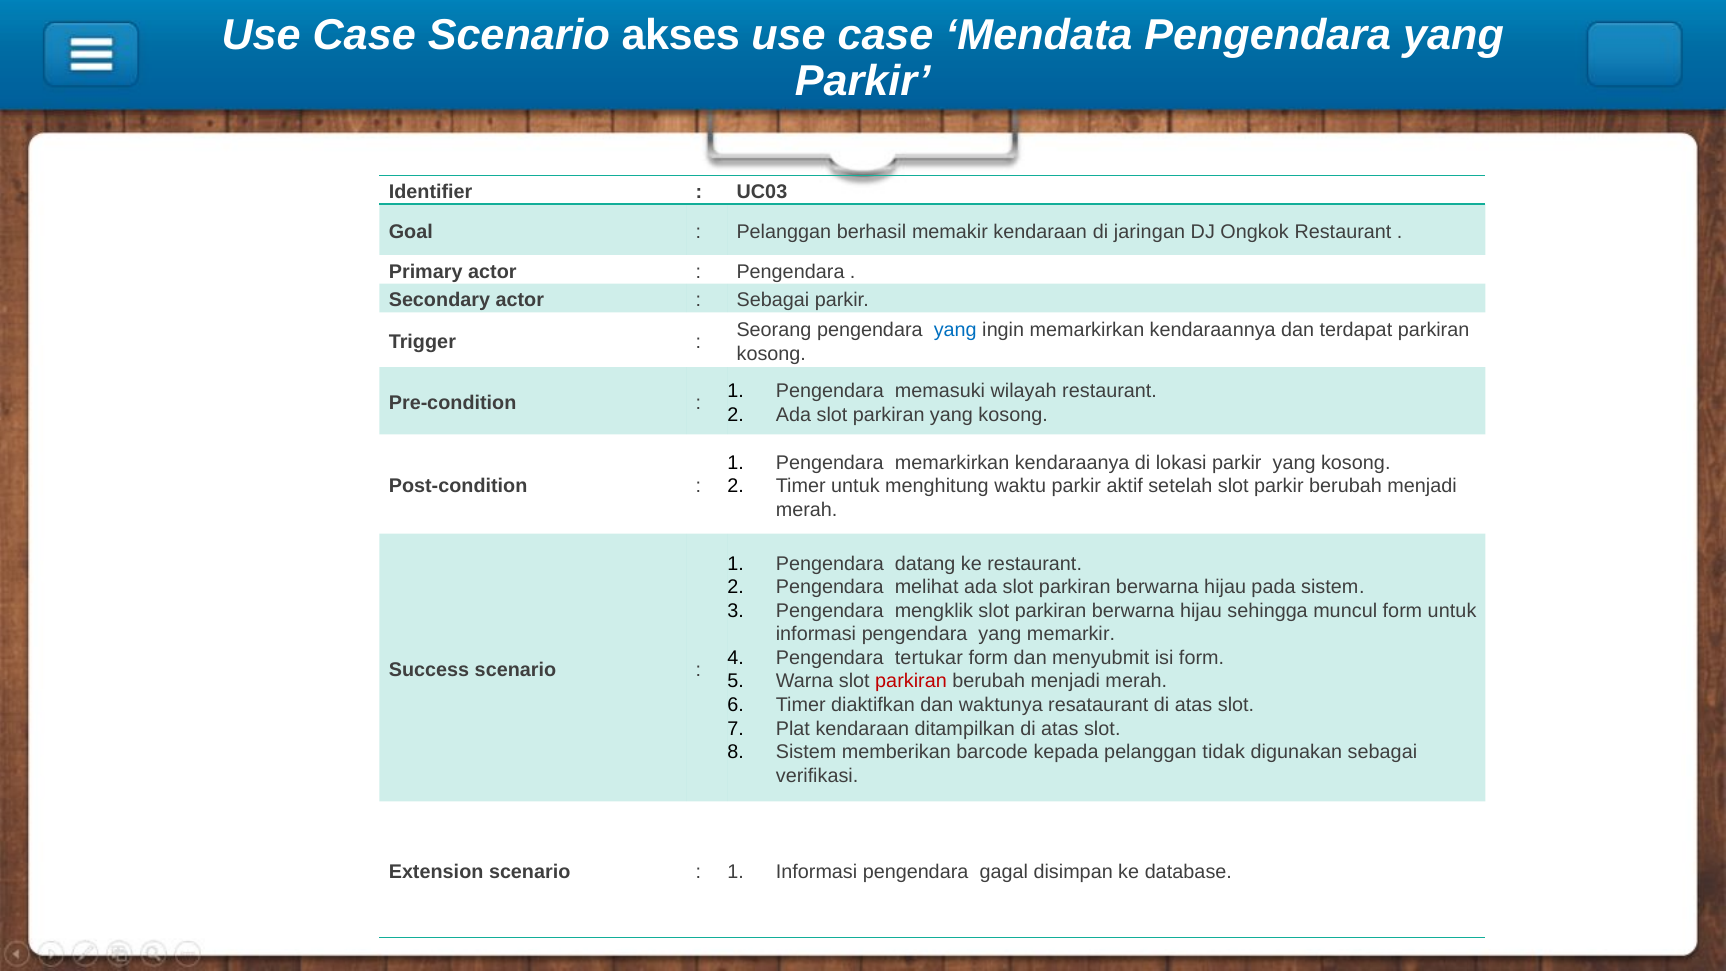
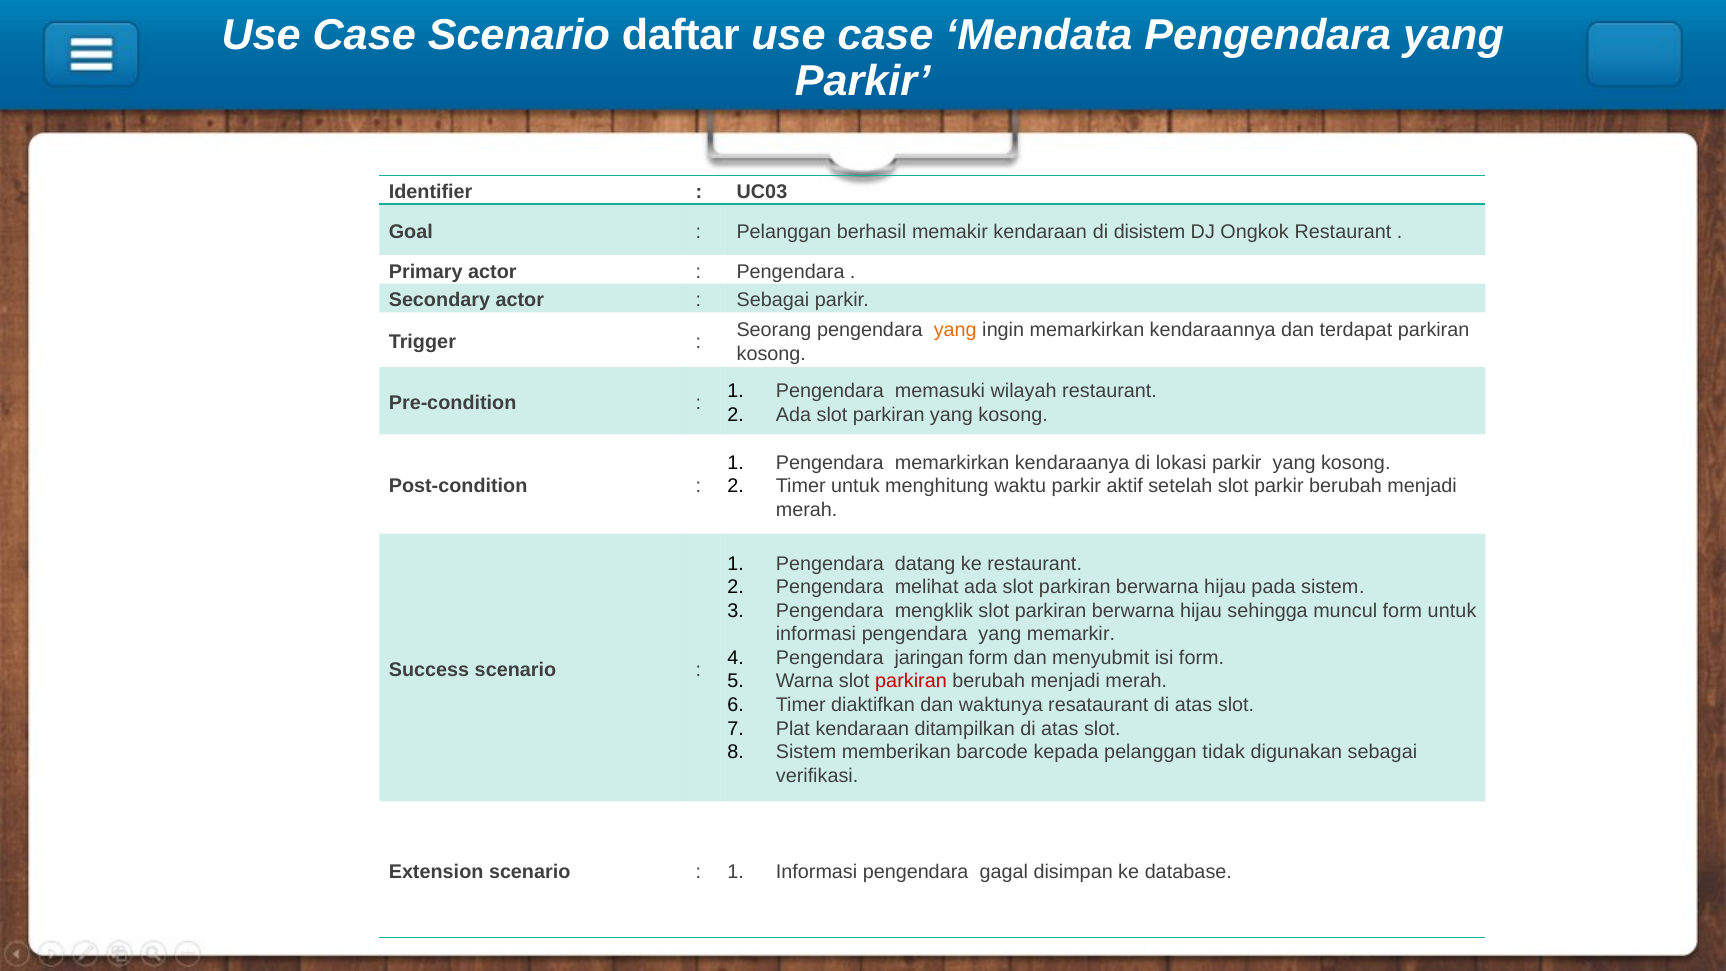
akses: akses -> daftar
jaringan: jaringan -> disistem
yang at (955, 330) colour: blue -> orange
tertukar: tertukar -> jaringan
